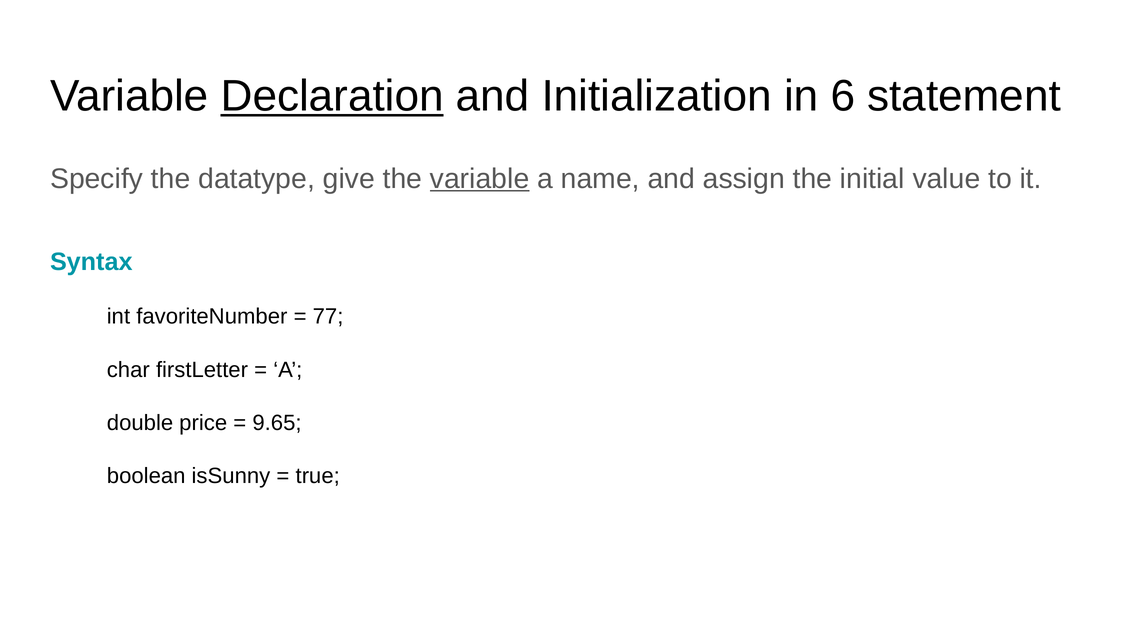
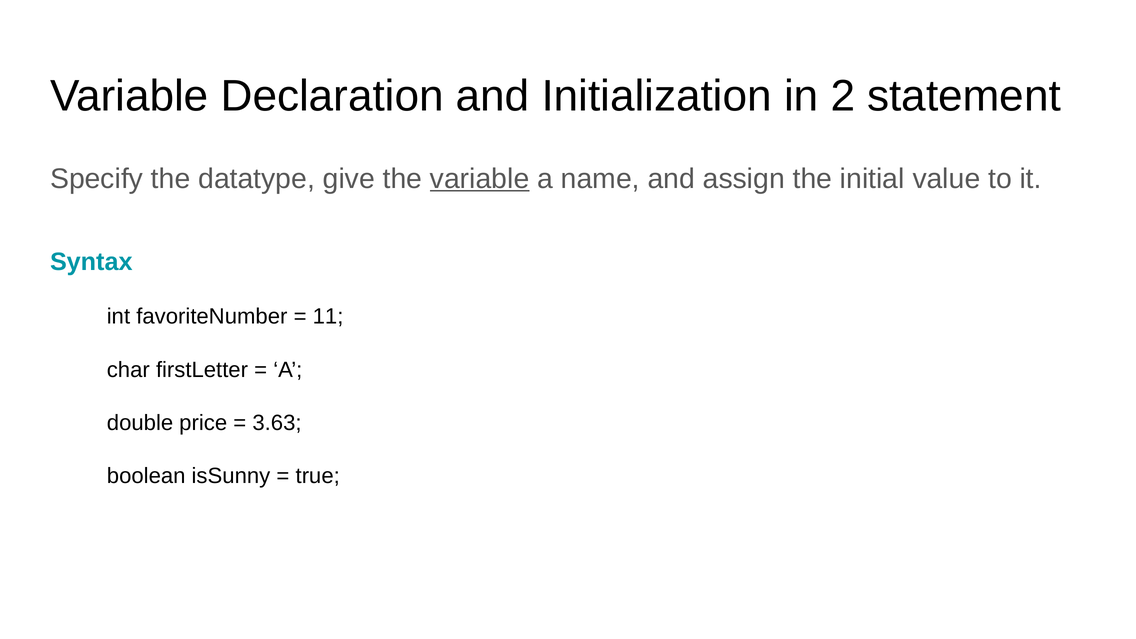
Declaration underline: present -> none
6: 6 -> 2
77: 77 -> 11
9.65: 9.65 -> 3.63
